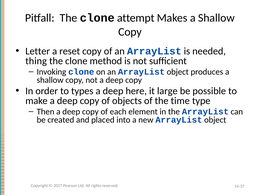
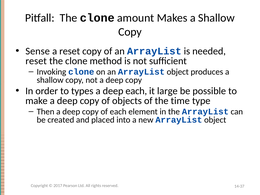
attempt: attempt -> amount
Letter: Letter -> Sense
thing at (36, 61): thing -> reset
deep here: here -> each
